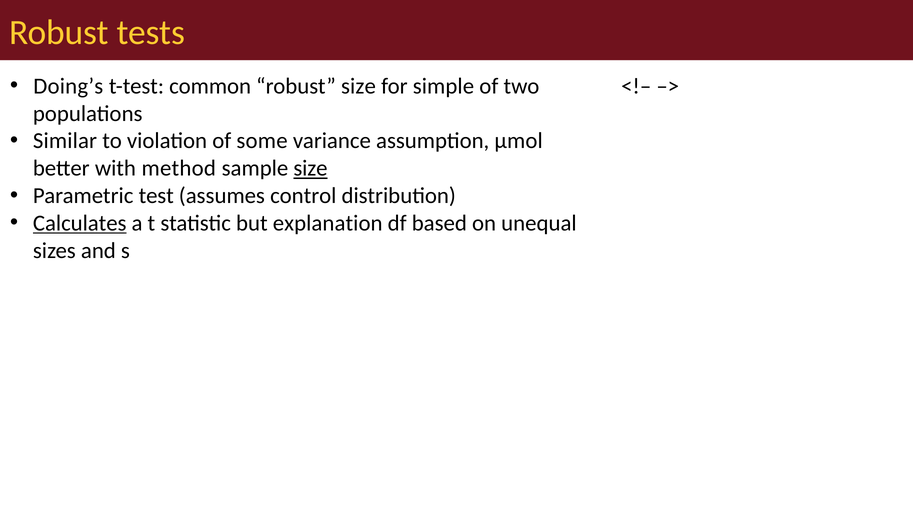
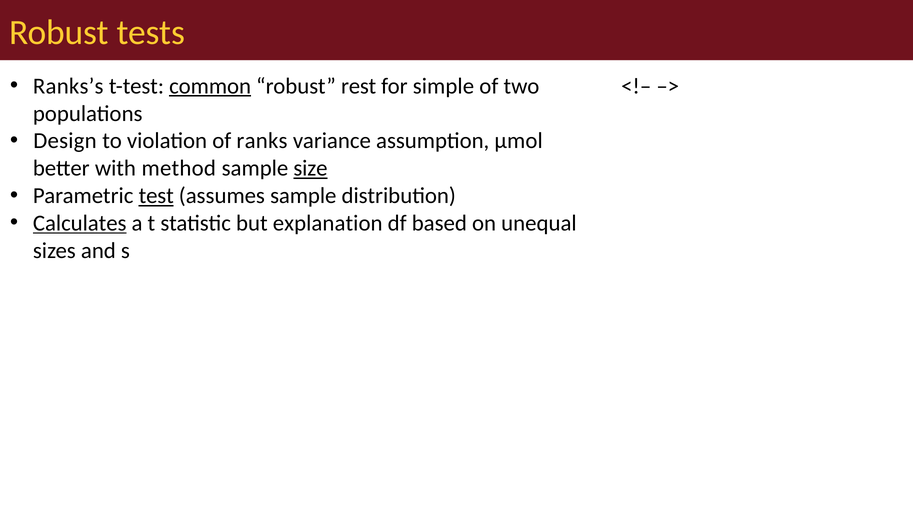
Doing’s: Doing’s -> Ranks’s
common underline: none -> present
robust size: size -> rest
Similar: Similar -> Design
some: some -> ranks
test underline: none -> present
assumes control: control -> sample
